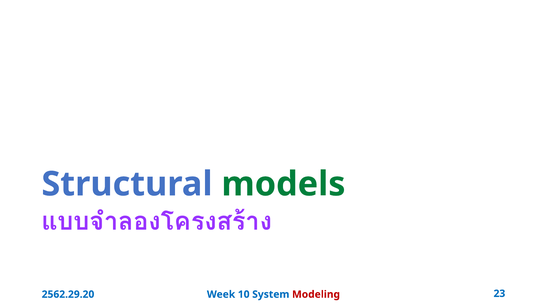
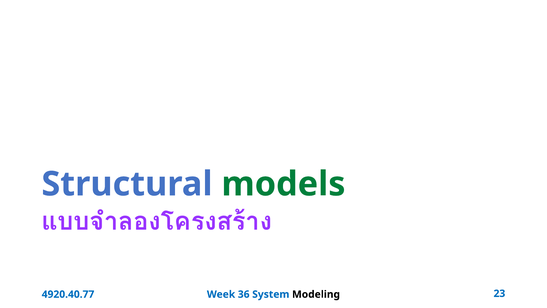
2562.29.20: 2562.29.20 -> 4920.40.77
10: 10 -> 36
Modeling colour: red -> black
